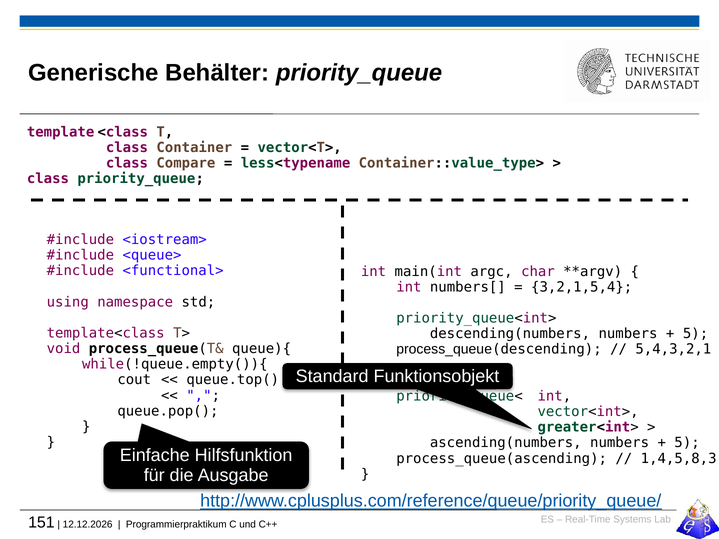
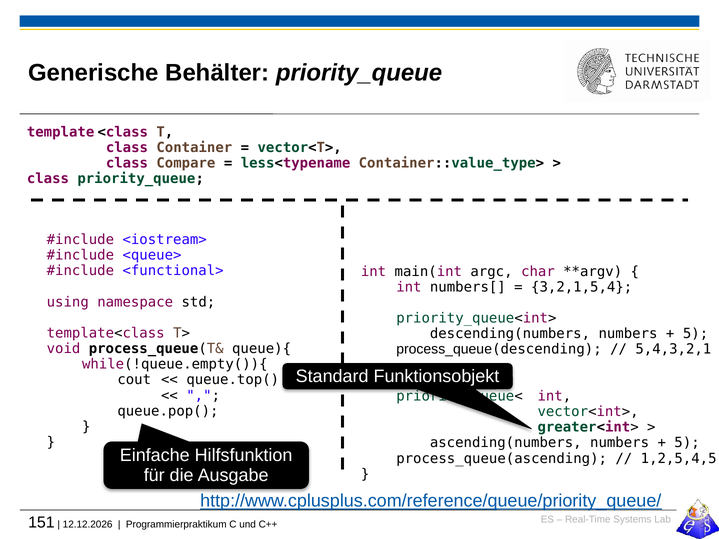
1,4,5,8,3: 1,4,5,8,3 -> 1,2,5,4,5
